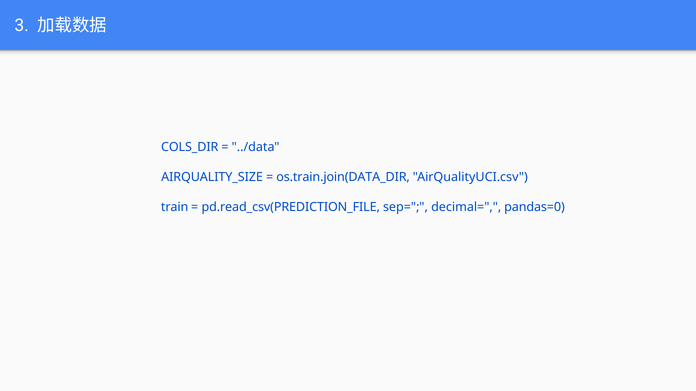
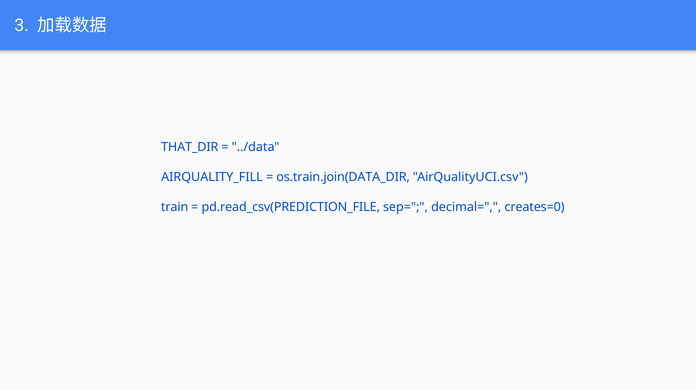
COLS_DIR: COLS_DIR -> THAT_DIR
AIRQUALITY_SIZE: AIRQUALITY_SIZE -> AIRQUALITY_FILL
pandas=0: pandas=0 -> creates=0
